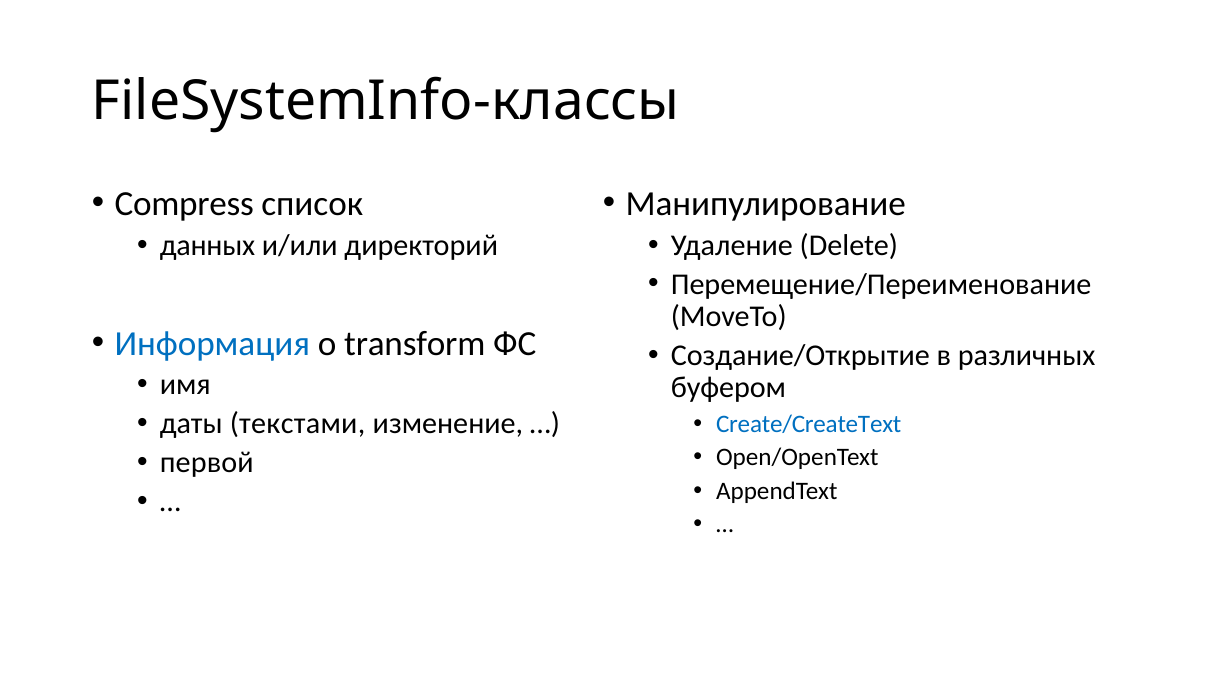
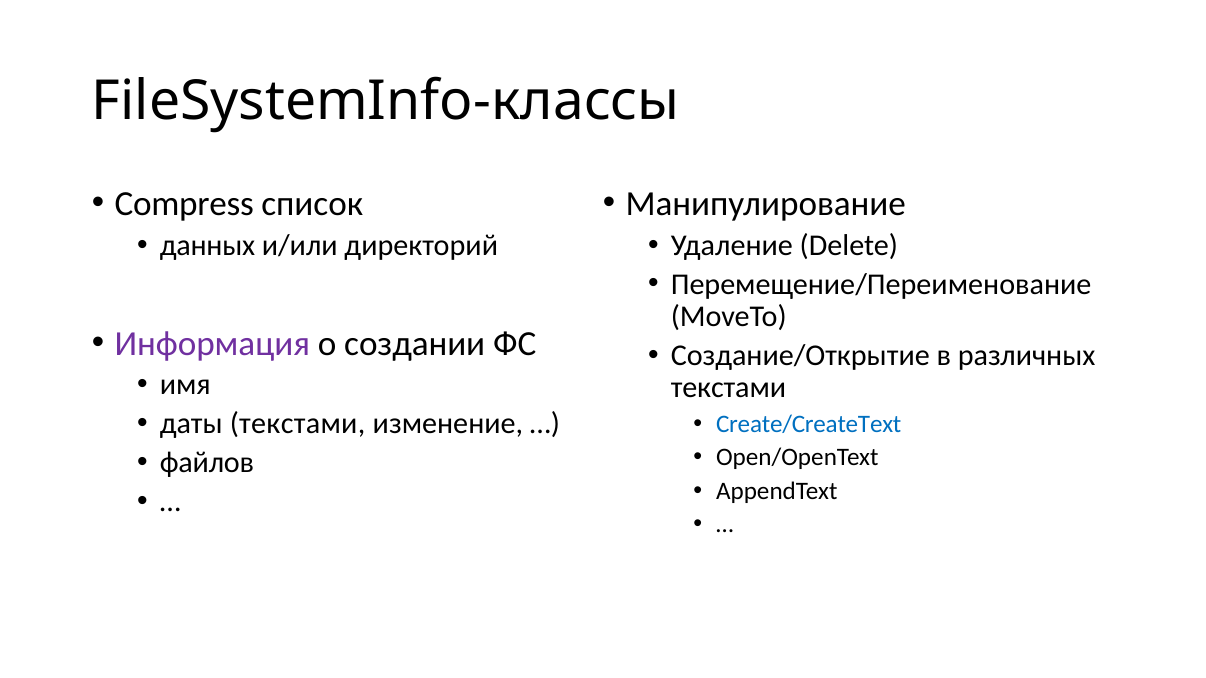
Информация colour: blue -> purple
transform: transform -> создании
буфером at (728, 388): буфером -> текстами
первой: первой -> файлов
